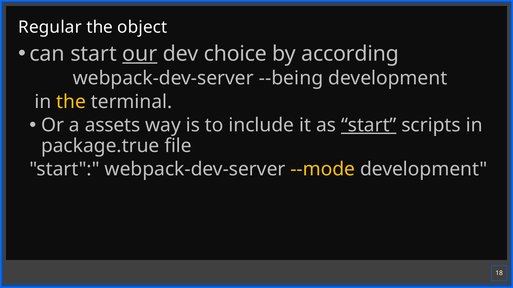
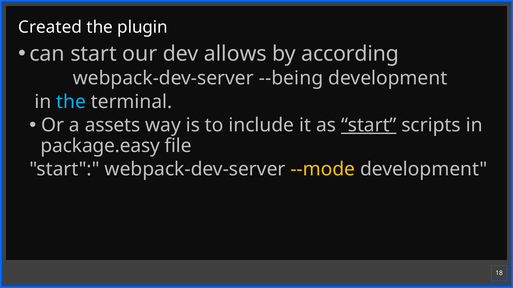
Regular: Regular -> Created
object: object -> plugin
our underline: present -> none
choice: choice -> allows
the at (71, 102) colour: yellow -> light blue
package.true: package.true -> package.easy
